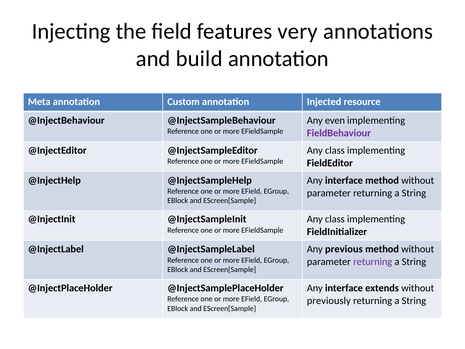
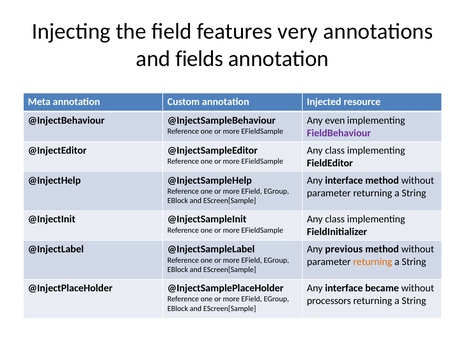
build: build -> fields
returning at (373, 262) colour: purple -> orange
extends: extends -> became
previously: previously -> processors
